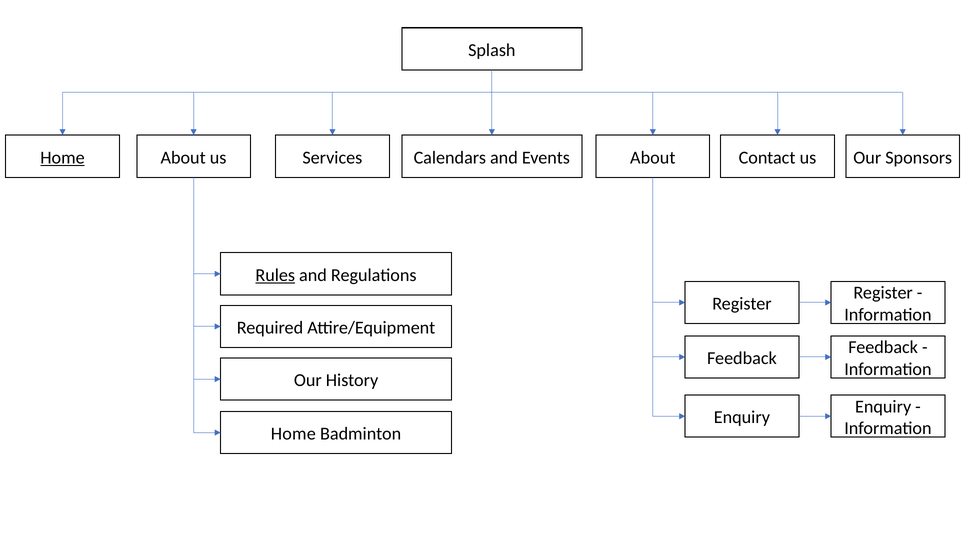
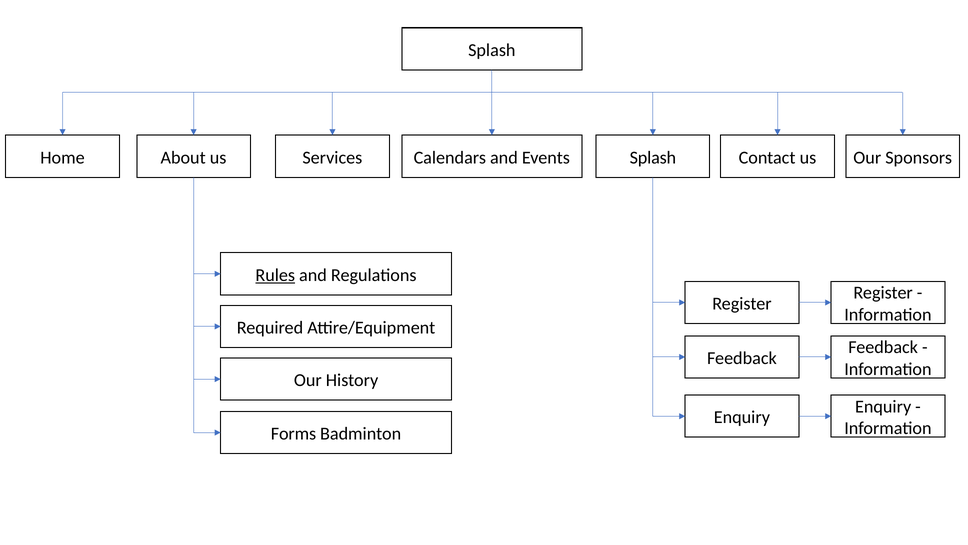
Home at (62, 157) underline: present -> none
Events About: About -> Splash
Home at (293, 433): Home -> Forms
